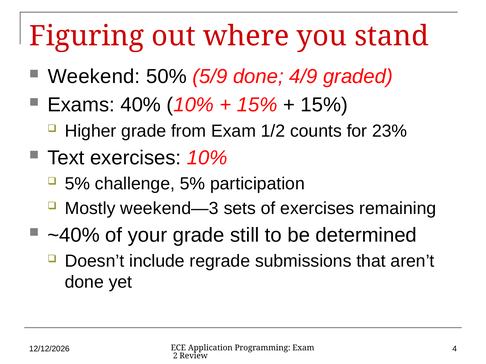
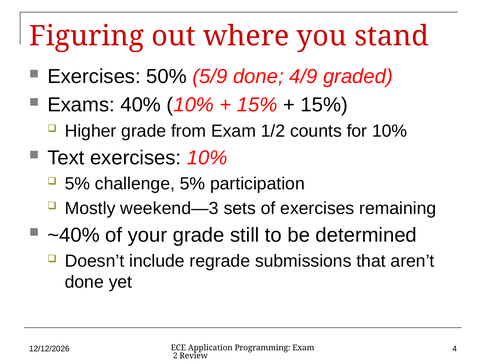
Weekend at (94, 77): Weekend -> Exercises
for 23%: 23% -> 10%
